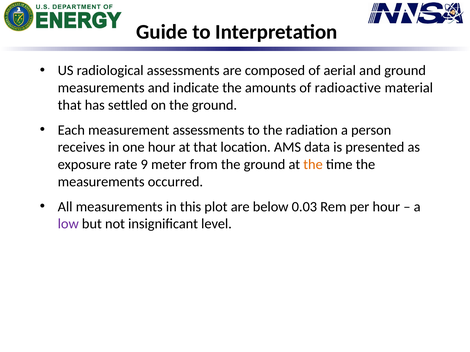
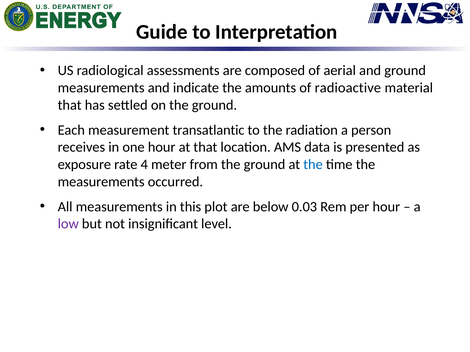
measurement assessments: assessments -> transatlantic
9: 9 -> 4
the at (313, 165) colour: orange -> blue
